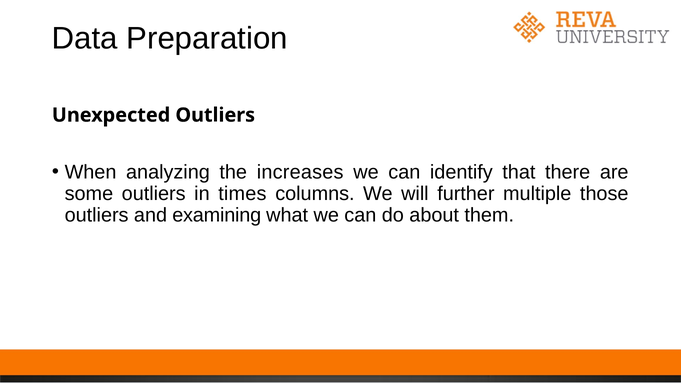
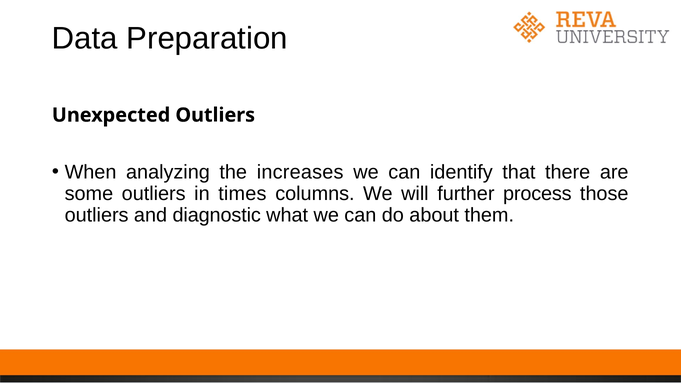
multiple: multiple -> process
examining: examining -> diagnostic
